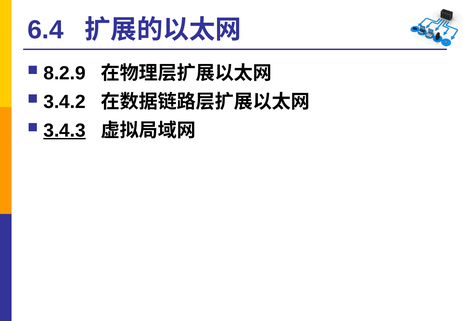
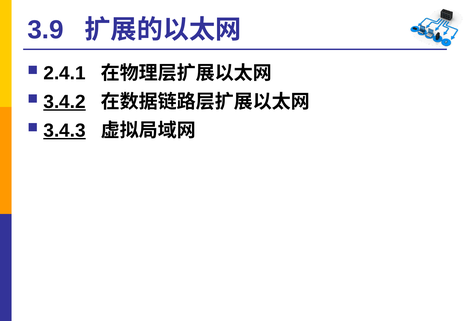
6.4: 6.4 -> 3.9
8.2.9: 8.2.9 -> 2.4.1
3.4.2 underline: none -> present
